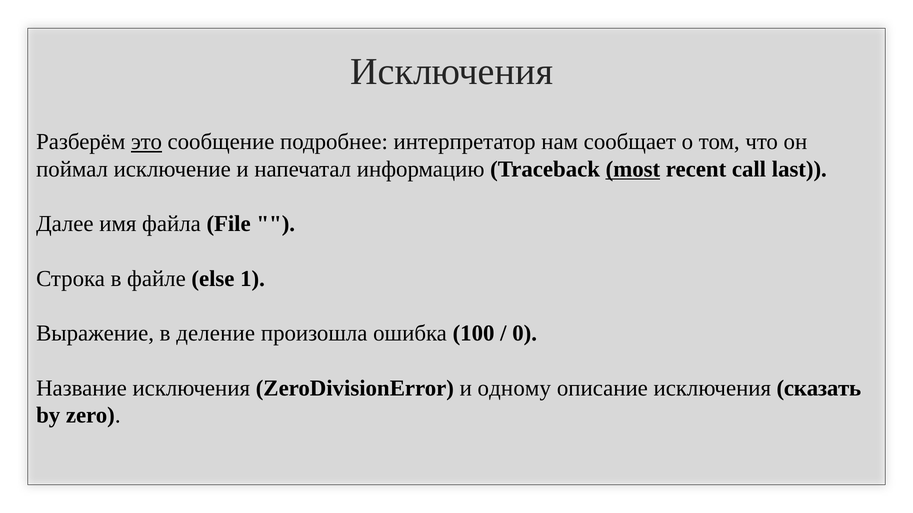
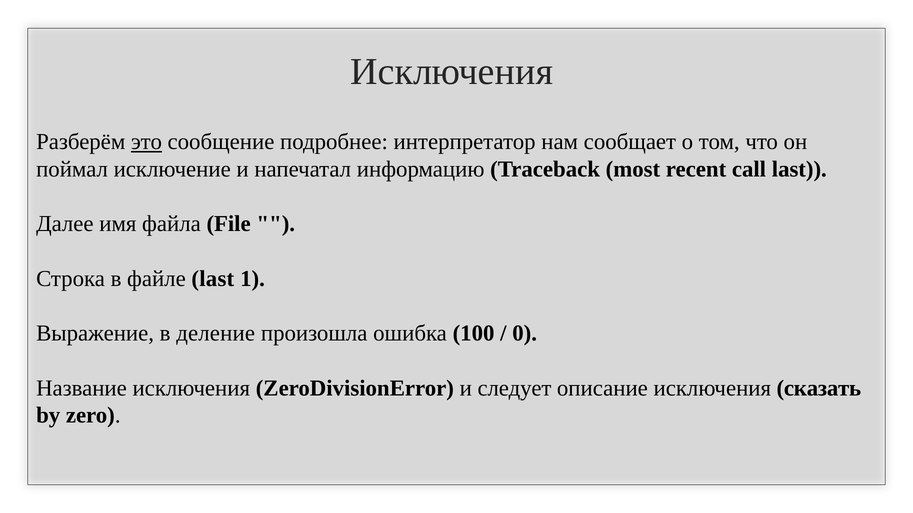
most underline: present -> none
файле else: else -> last
одному: одному -> следует
